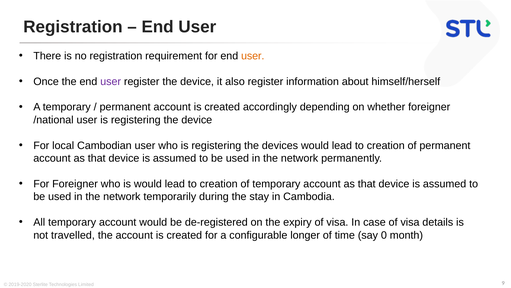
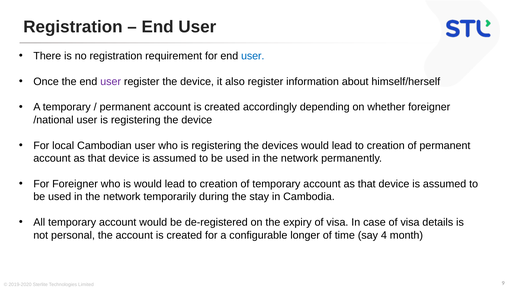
user at (253, 56) colour: orange -> blue
travelled: travelled -> personal
0: 0 -> 4
